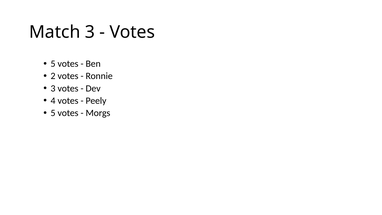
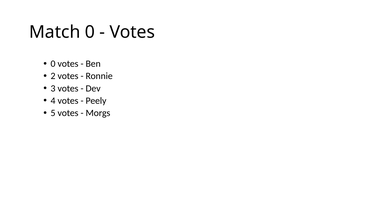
Match 3: 3 -> 0
5 at (53, 64): 5 -> 0
